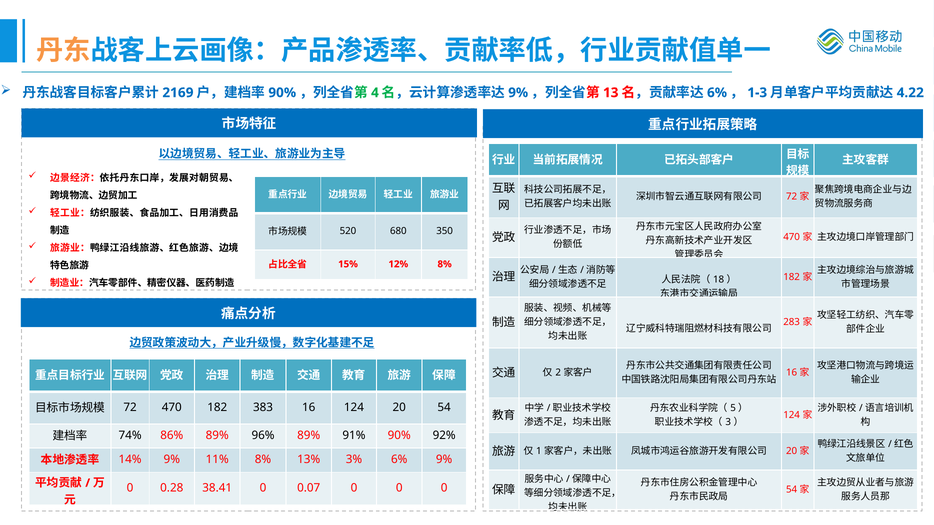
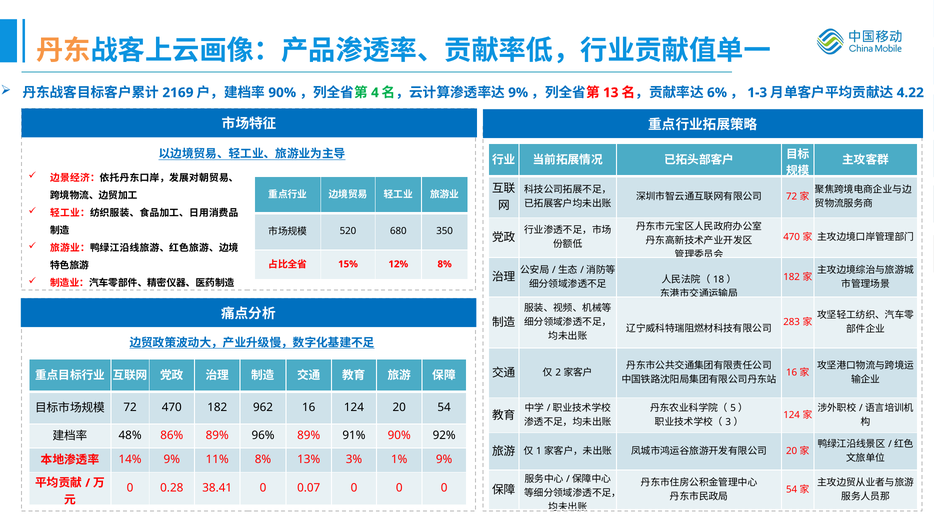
383: 383 -> 962
74%: 74% -> 48%
3% 6%: 6% -> 1%
